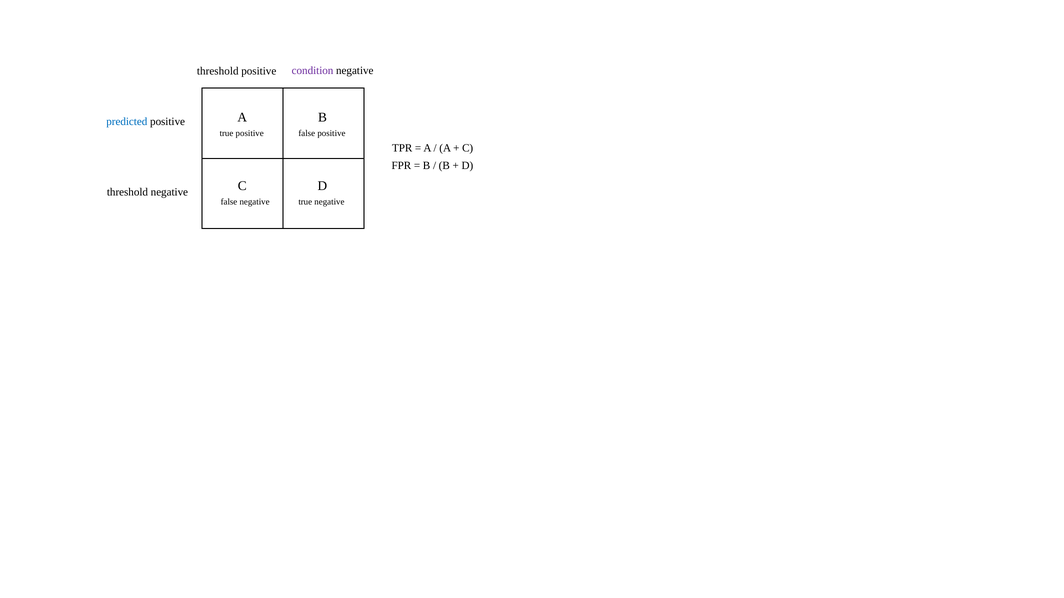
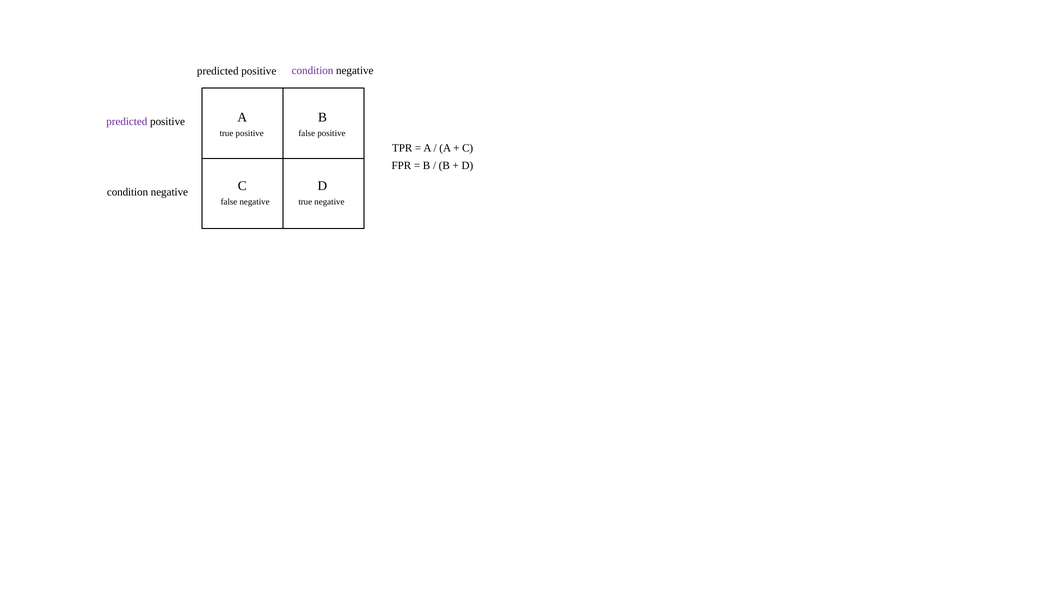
threshold at (218, 71): threshold -> predicted
predicted at (127, 122) colour: blue -> purple
threshold at (127, 192): threshold -> condition
